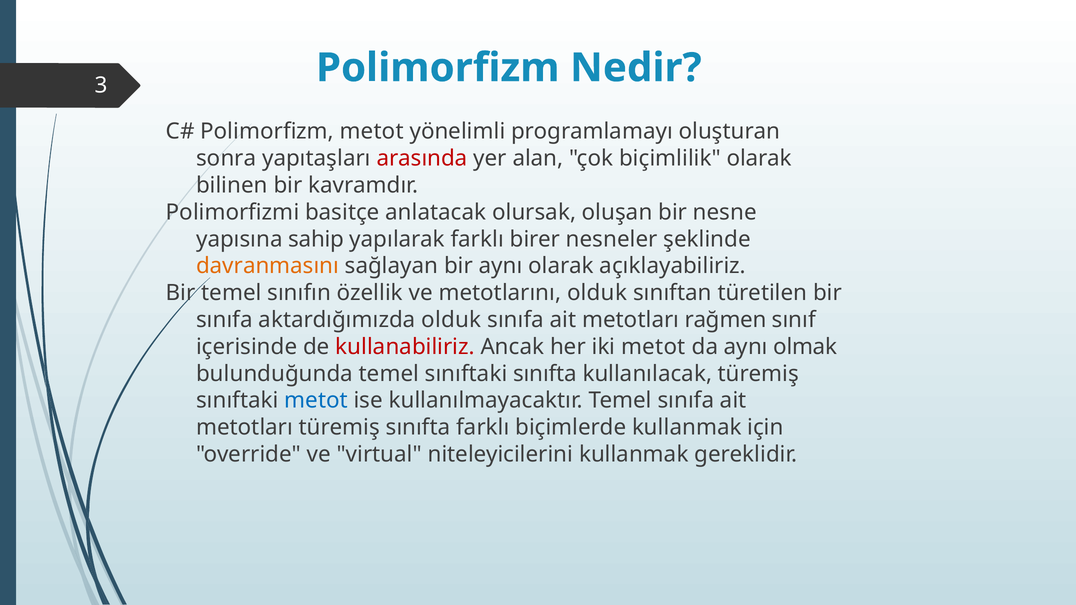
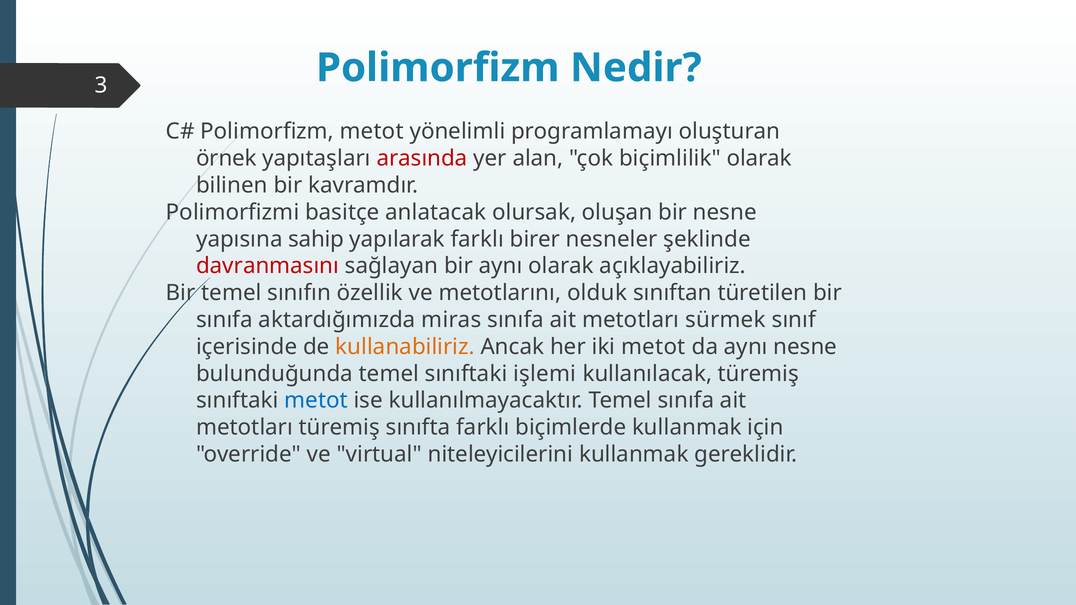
sonra: sonra -> örnek
davranmasını colour: orange -> red
aktardığımızda olduk: olduk -> miras
rağmen: rağmen -> sürmek
kullanabiliriz colour: red -> orange
aynı olmak: olmak -> nesne
sınıftaki sınıfta: sınıfta -> işlemi
